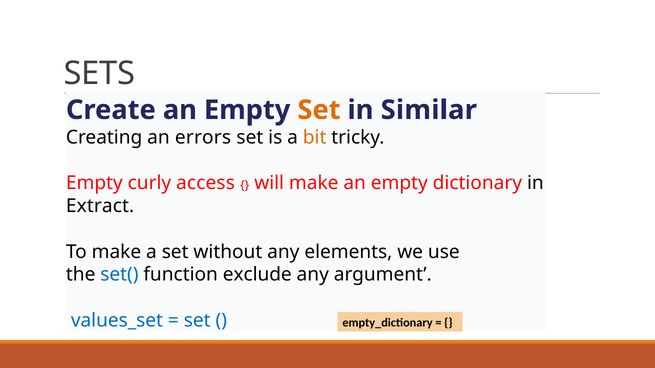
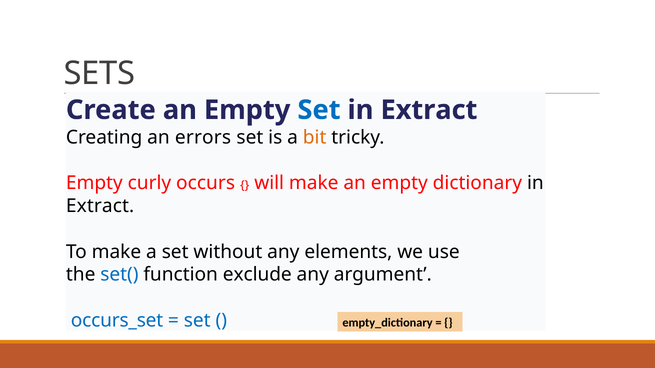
Set at (319, 110) colour: orange -> blue
Similar at (429, 110): Similar -> Extract
access: access -> occurs
values_set: values_set -> occurs_set
